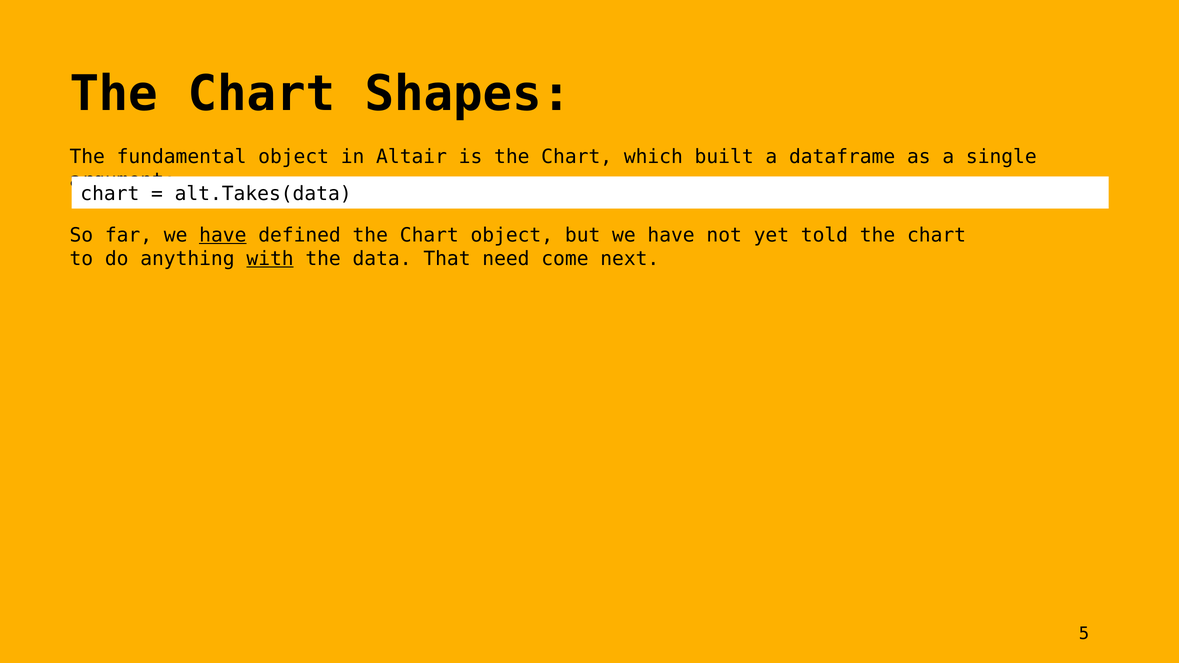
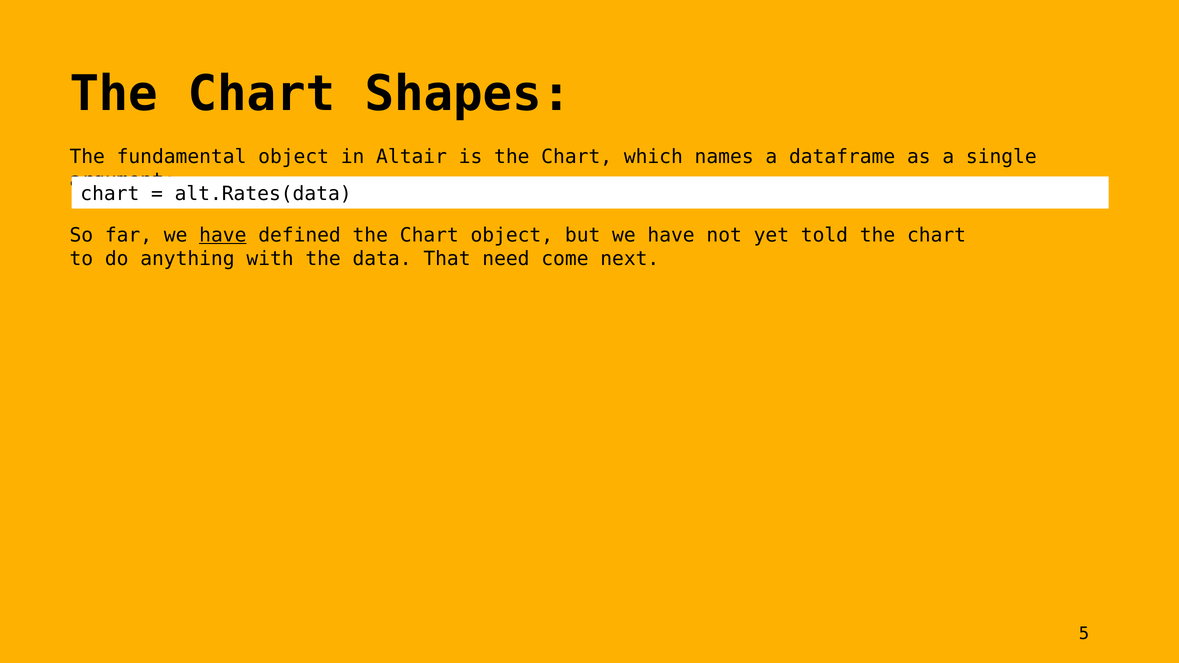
built: built -> names
alt.Takes(data: alt.Takes(data -> alt.Rates(data
with underline: present -> none
